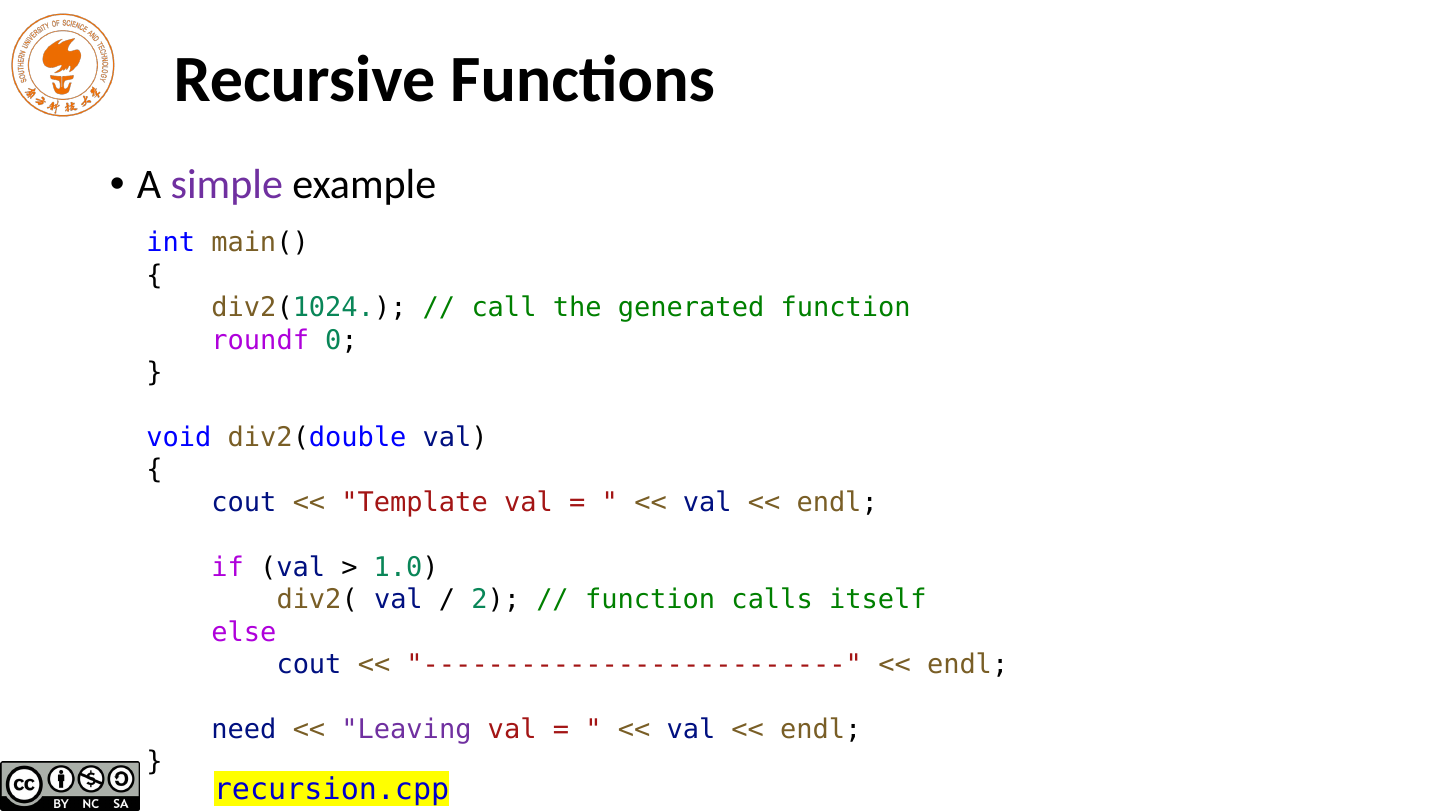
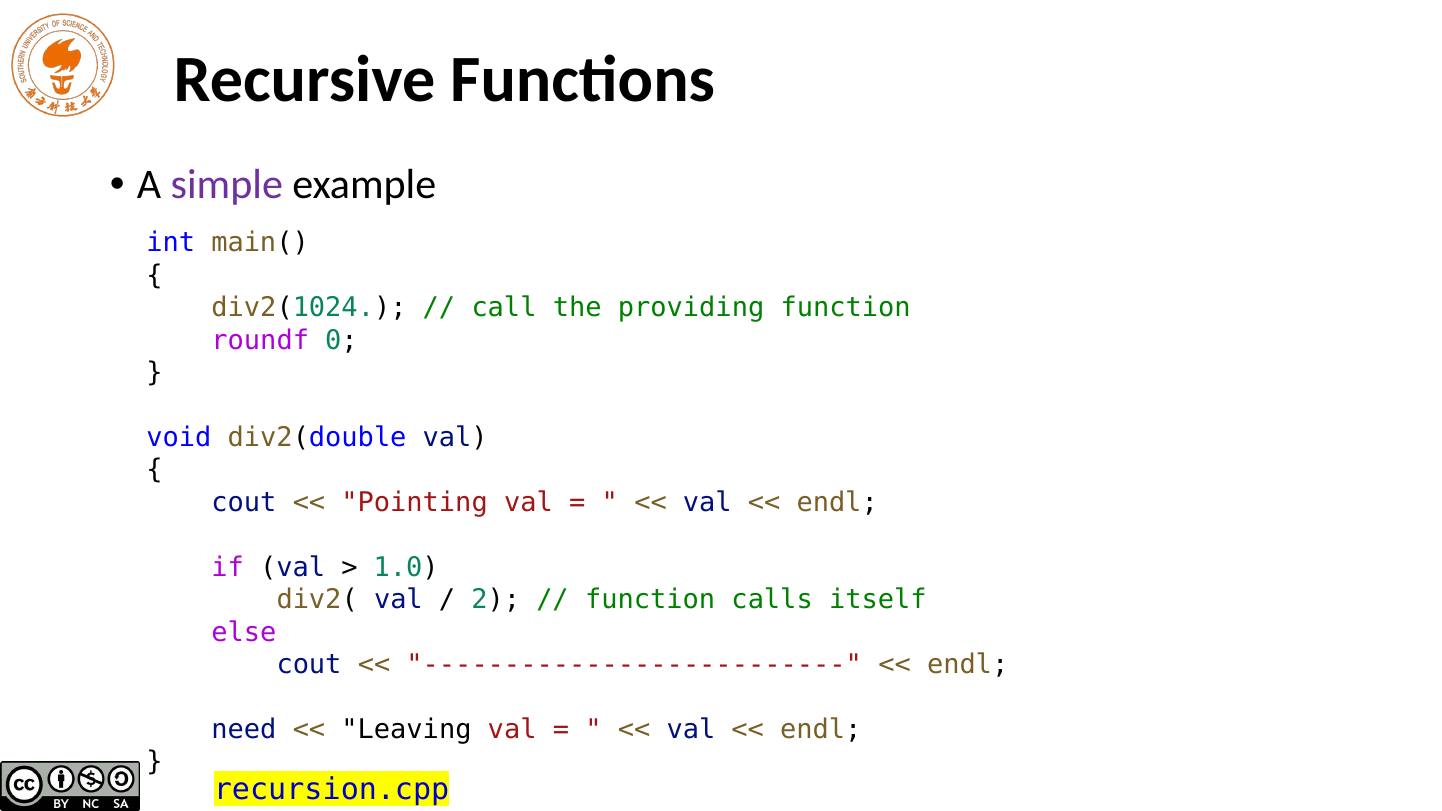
generated: generated -> providing
Template: Template -> Pointing
Leaving colour: purple -> black
